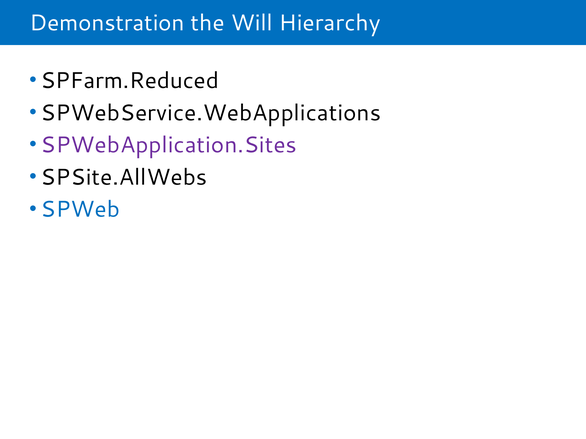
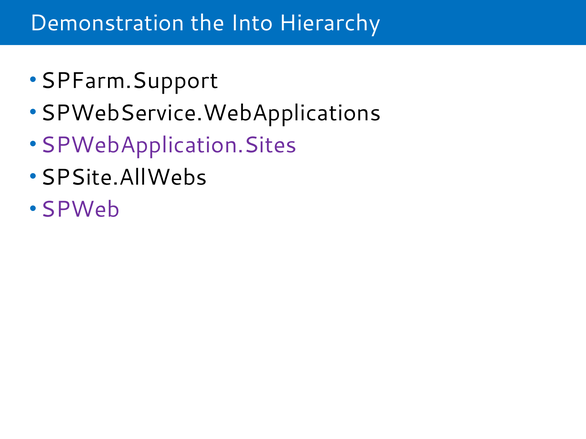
Will: Will -> Into
SPFarm.Reduced: SPFarm.Reduced -> SPFarm.Support
SPWeb colour: blue -> purple
